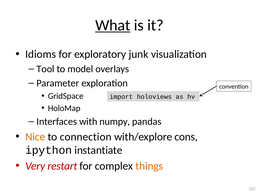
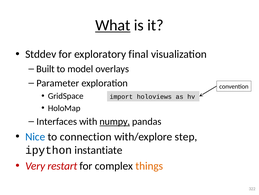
Idioms: Idioms -> Stddev
junk: junk -> final
Tool: Tool -> Built
numpy underline: none -> present
Nice colour: orange -> blue
cons: cons -> step
